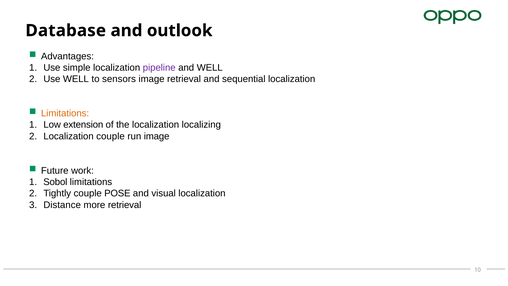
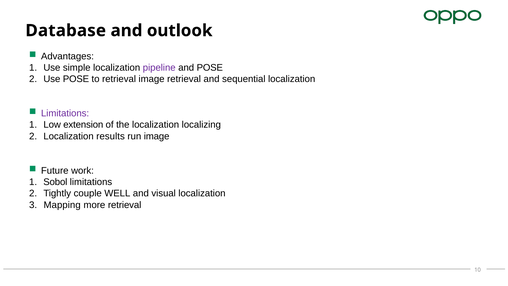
and WELL: WELL -> POSE
Use WELL: WELL -> POSE
to sensors: sensors -> retrieval
Limitations at (65, 113) colour: orange -> purple
Localization couple: couple -> results
POSE: POSE -> WELL
Distance: Distance -> Mapping
